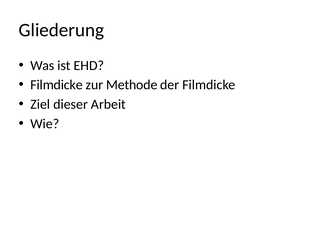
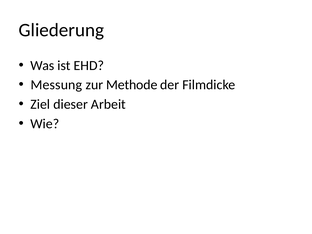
Filmdicke at (57, 85): Filmdicke -> Messung
